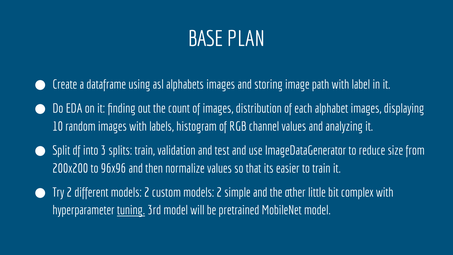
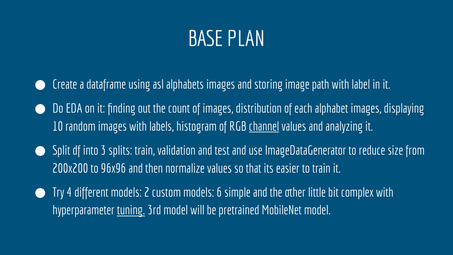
channel underline: none -> present
Try 2: 2 -> 4
custom models 2: 2 -> 6
